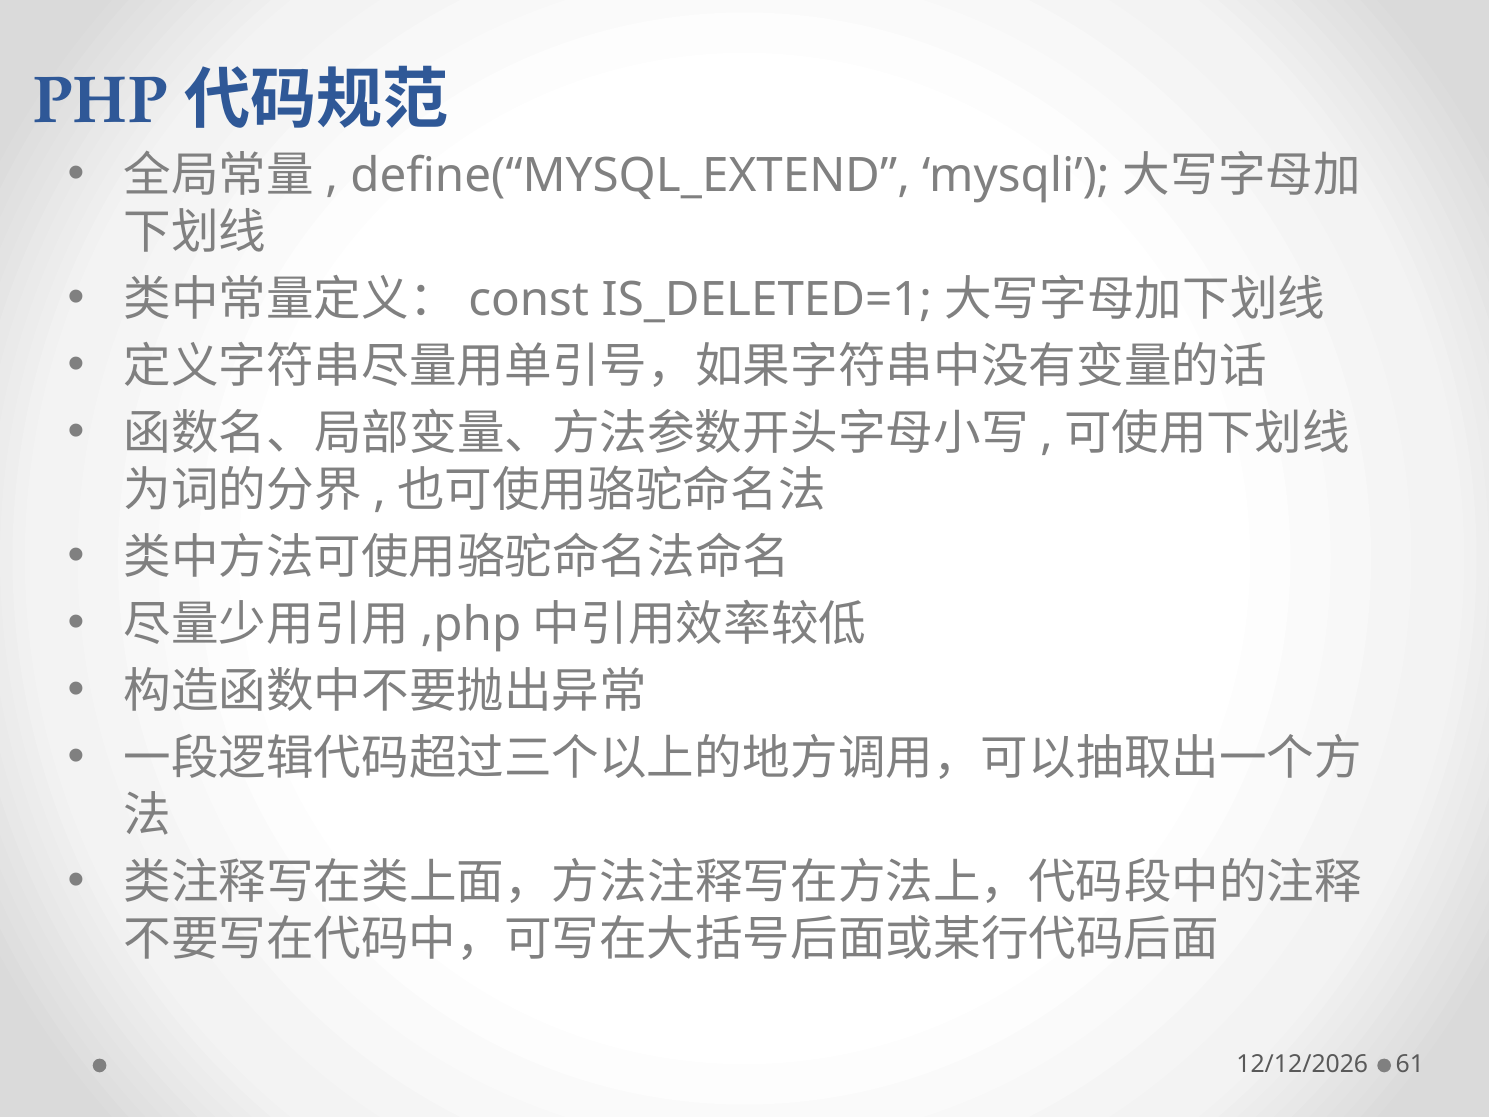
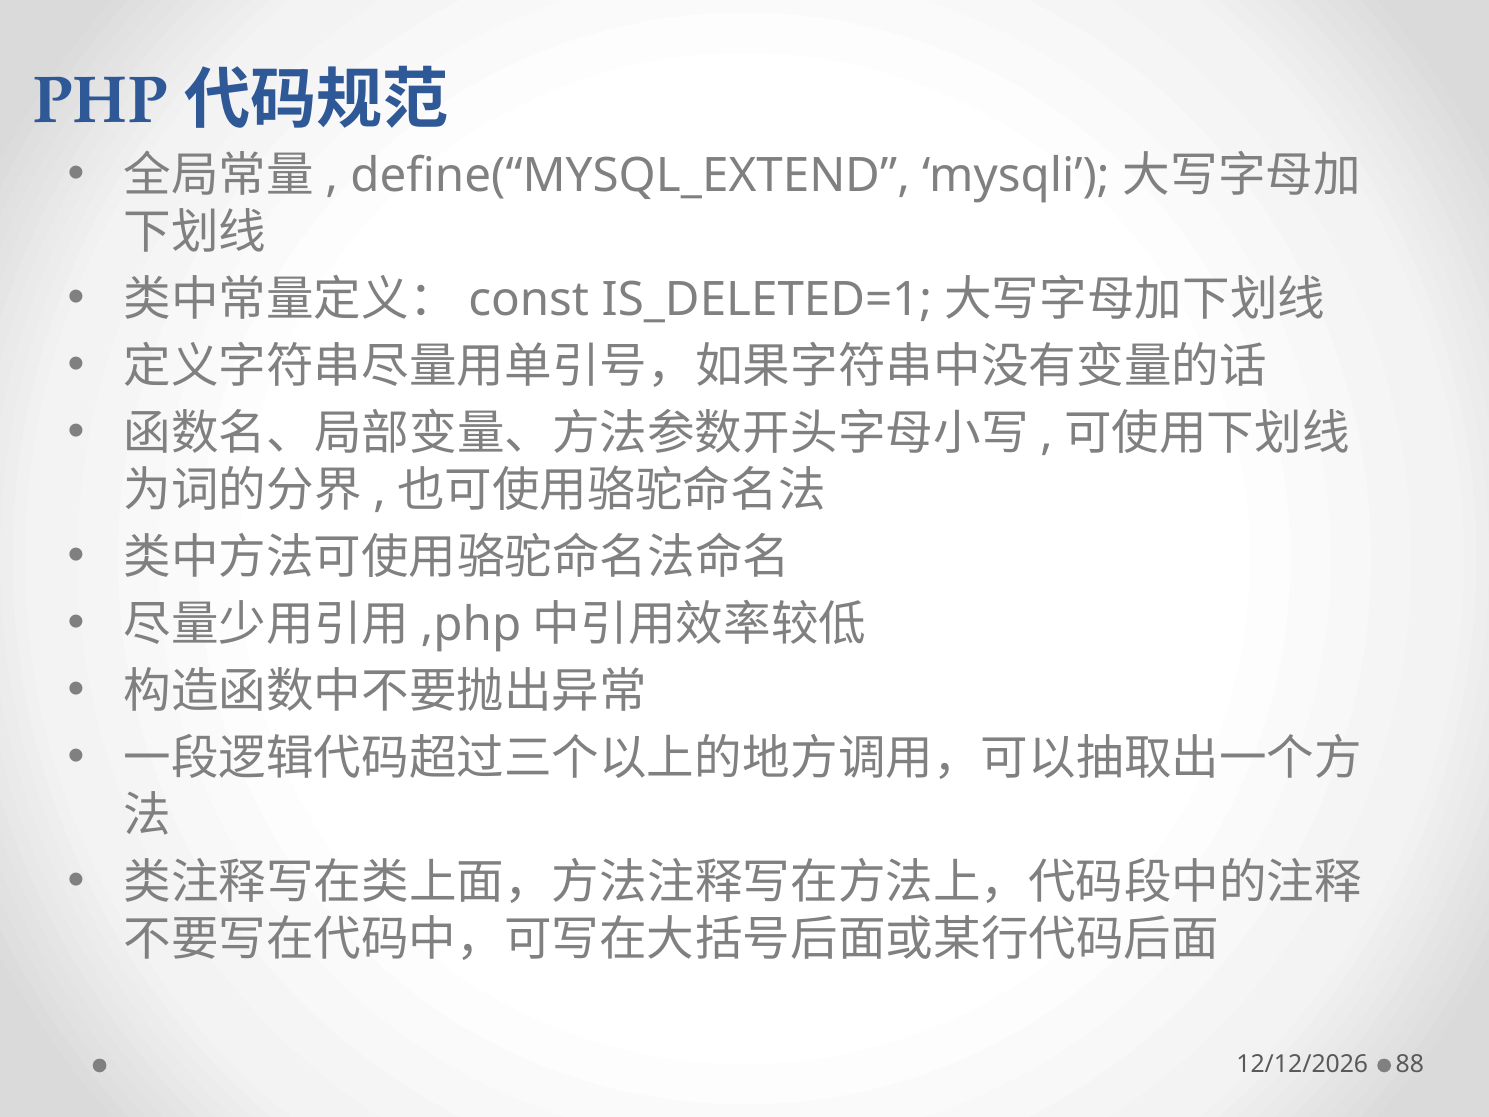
61: 61 -> 88
